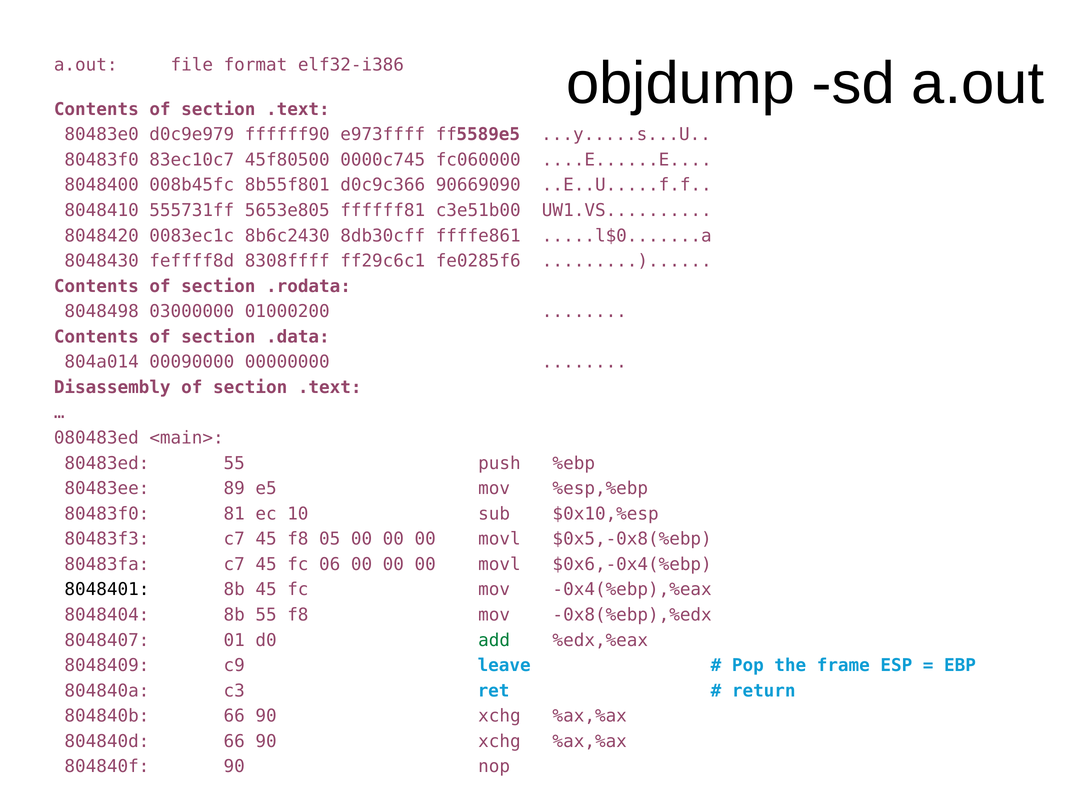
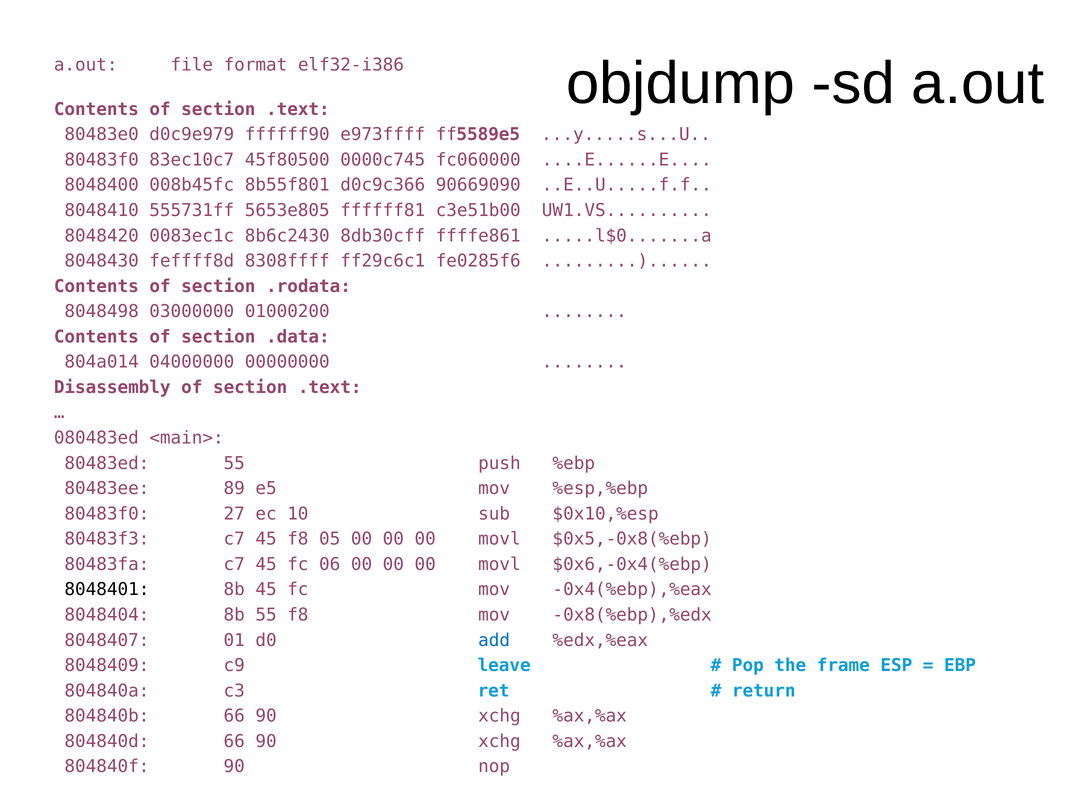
00090000: 00090000 -> 04000000
81: 81 -> 27
add colour: green -> blue
